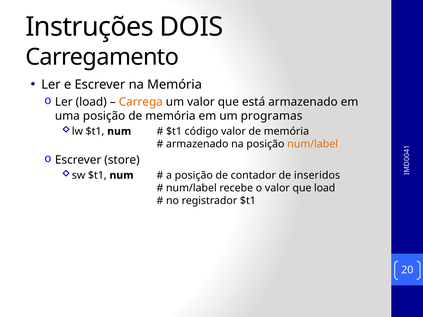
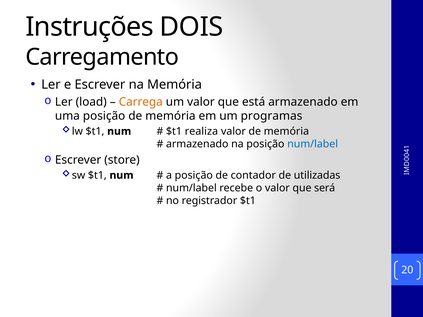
código: código -> realiza
num/label at (313, 144) colour: orange -> blue
inseridos: inseridos -> utilizadas
que load: load -> será
